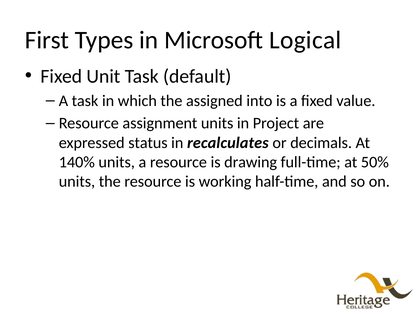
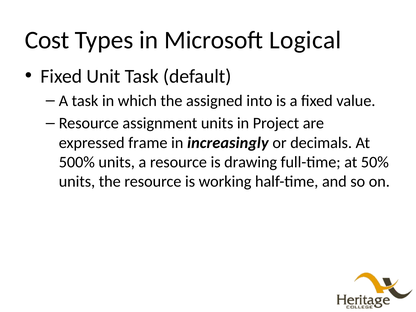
First: First -> Cost
status: status -> frame
recalculates: recalculates -> increasingly
140%: 140% -> 500%
